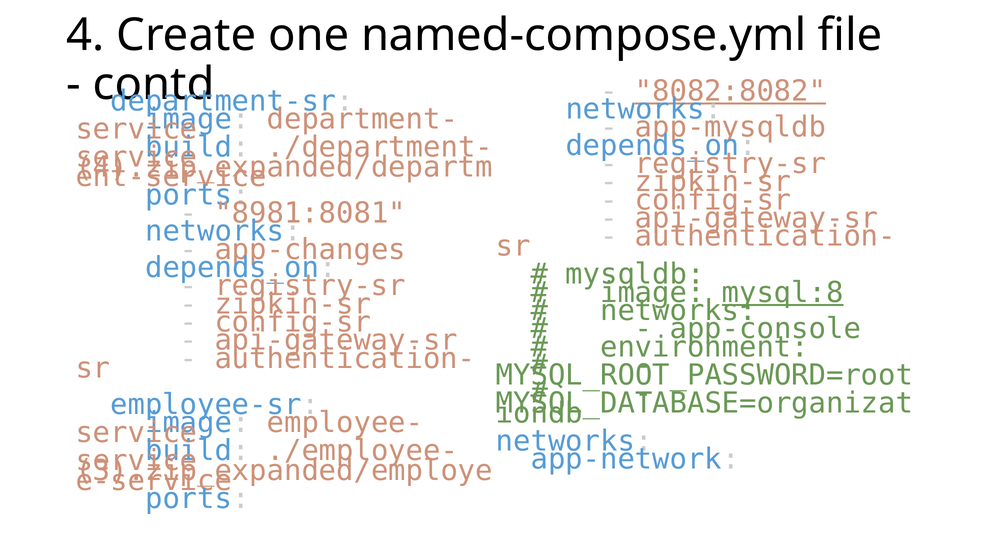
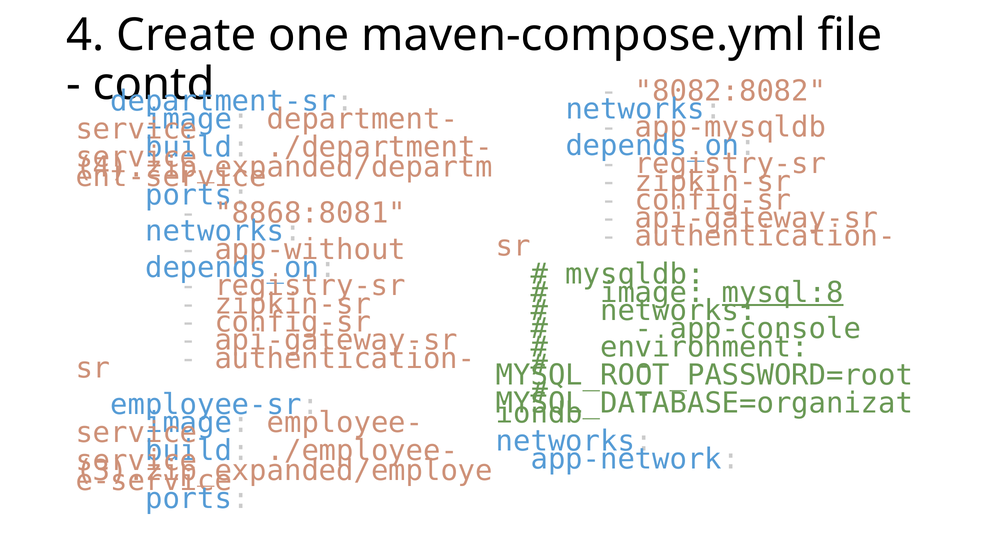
named-compose.yml: named-compose.yml -> maven-compose.yml
8082:8082 underline: present -> none
8981:8081: 8981:8081 -> 8868:8081
app-changes: app-changes -> app-without
